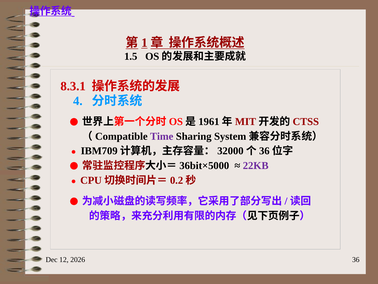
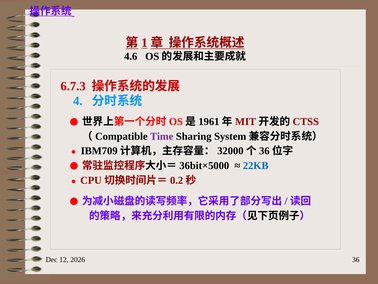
1.5: 1.5 -> 4.6
8.3.1: 8.3.1 -> 6.7.3
22KB colour: purple -> blue
